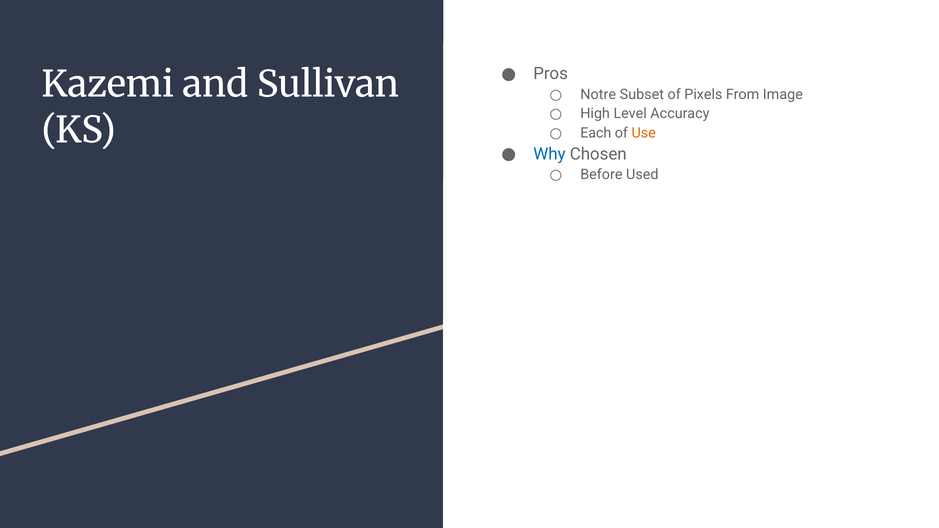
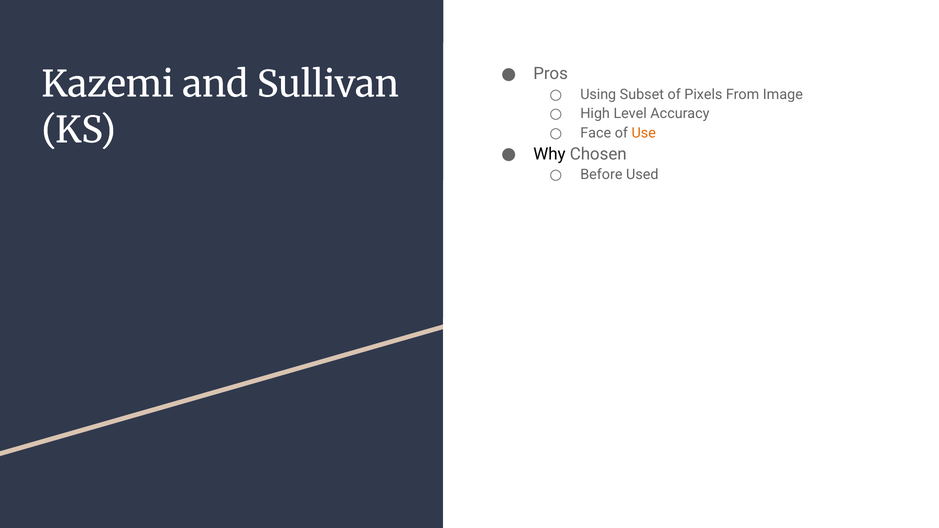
Notre: Notre -> Using
Each: Each -> Face
Why colour: blue -> black
